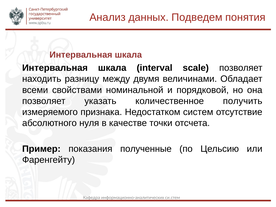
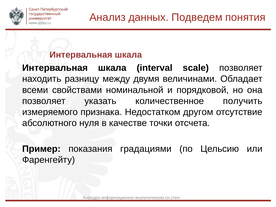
систем: систем -> другом
полученные: полученные -> градациями
